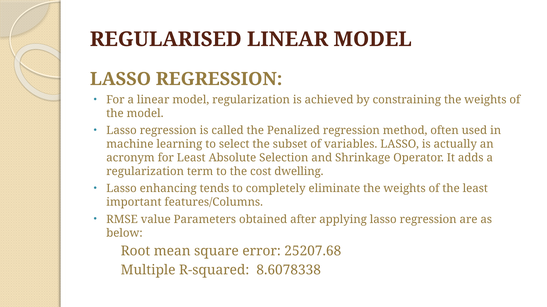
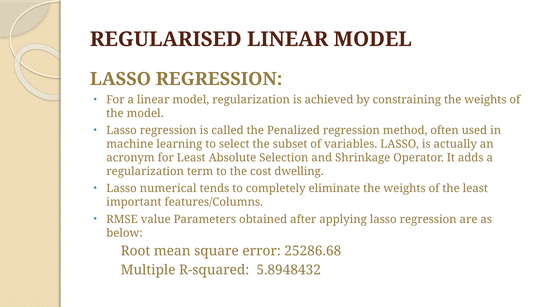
enhancing: enhancing -> numerical
25207.68: 25207.68 -> 25286.68
8.6078338: 8.6078338 -> 5.8948432
